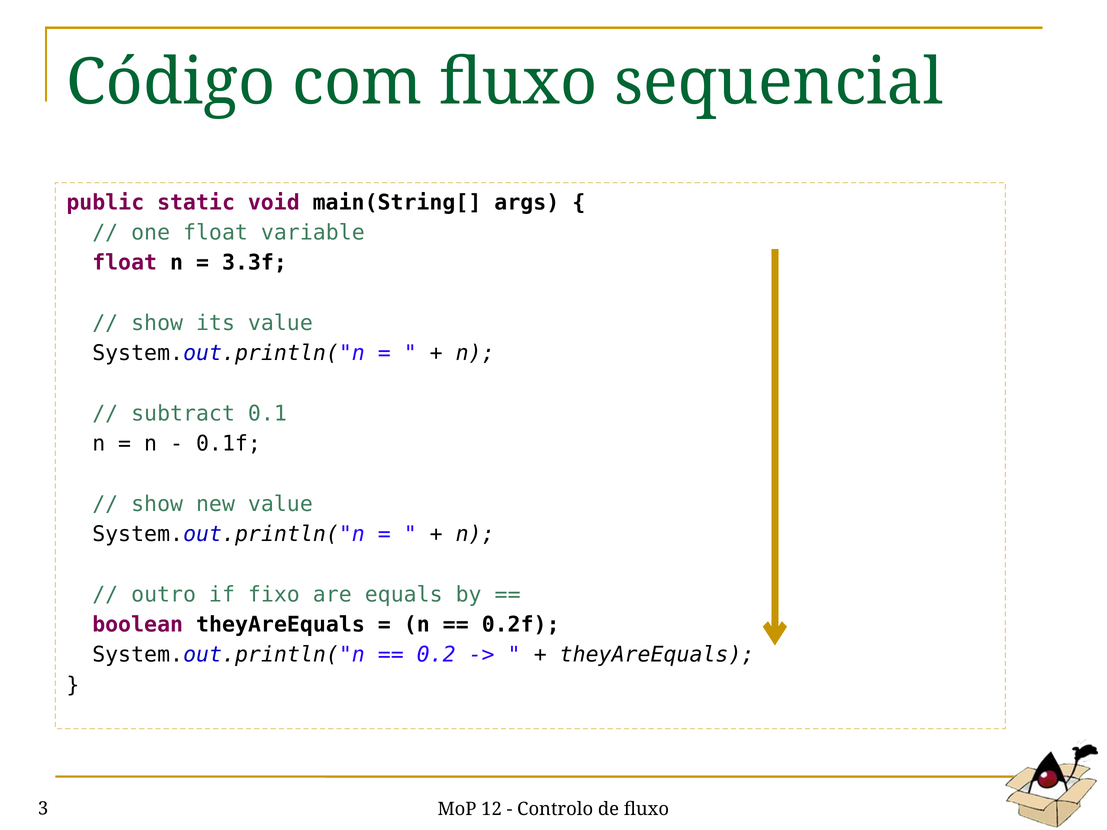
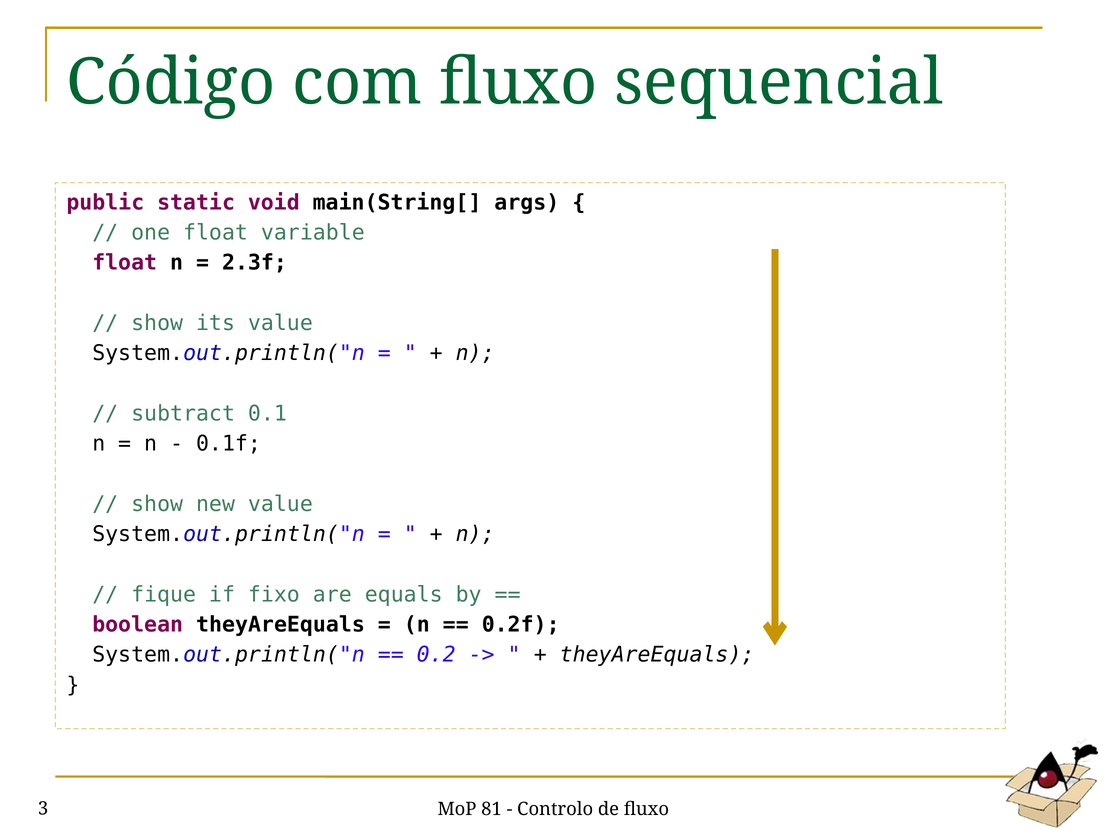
3.3f: 3.3f -> 2.3f
outro: outro -> fique
12: 12 -> 81
